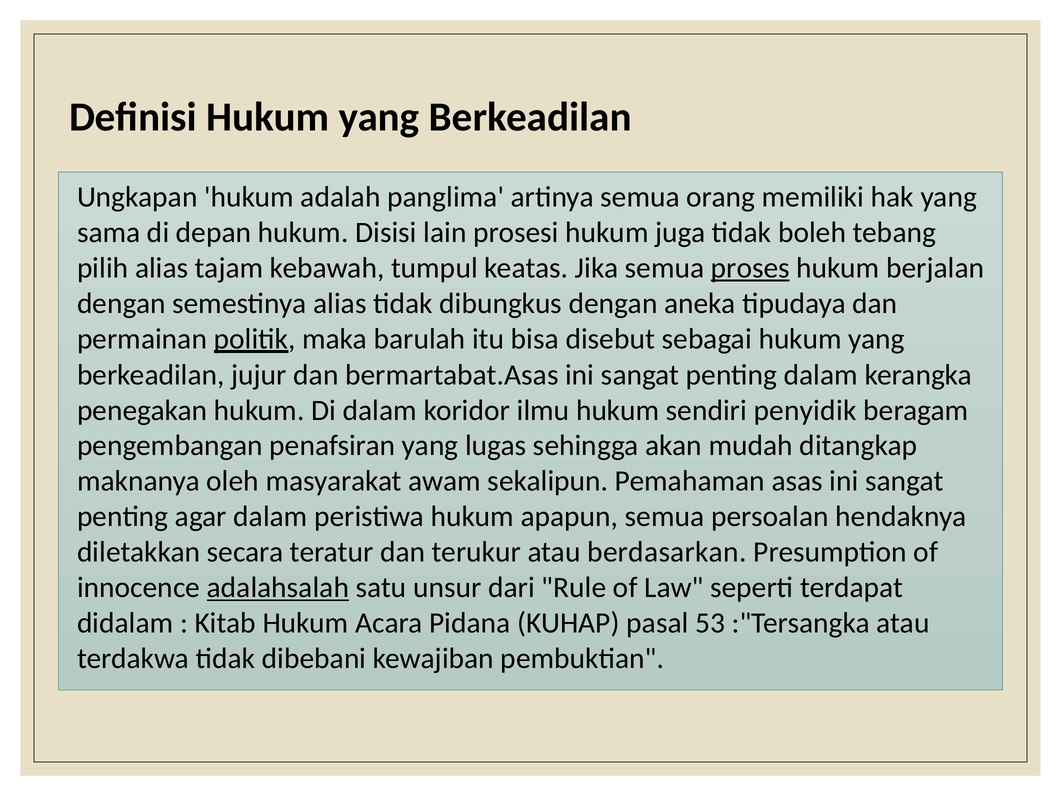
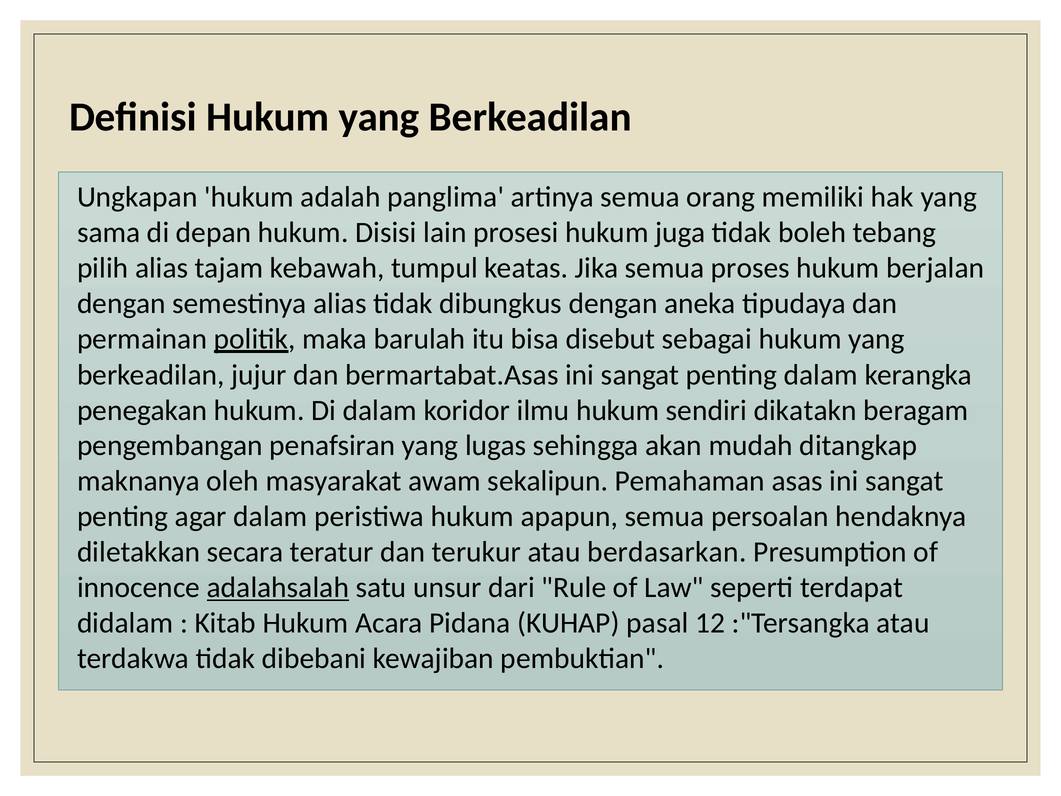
proses underline: present -> none
penyidik: penyidik -> dikatakn
53: 53 -> 12
